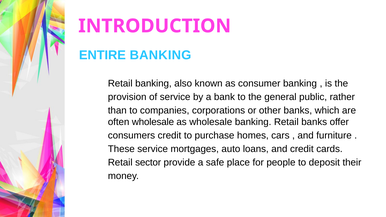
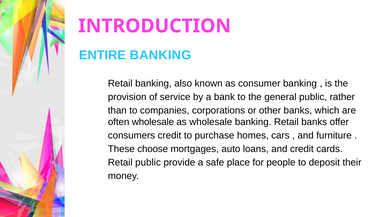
These service: service -> choose
Retail sector: sector -> public
